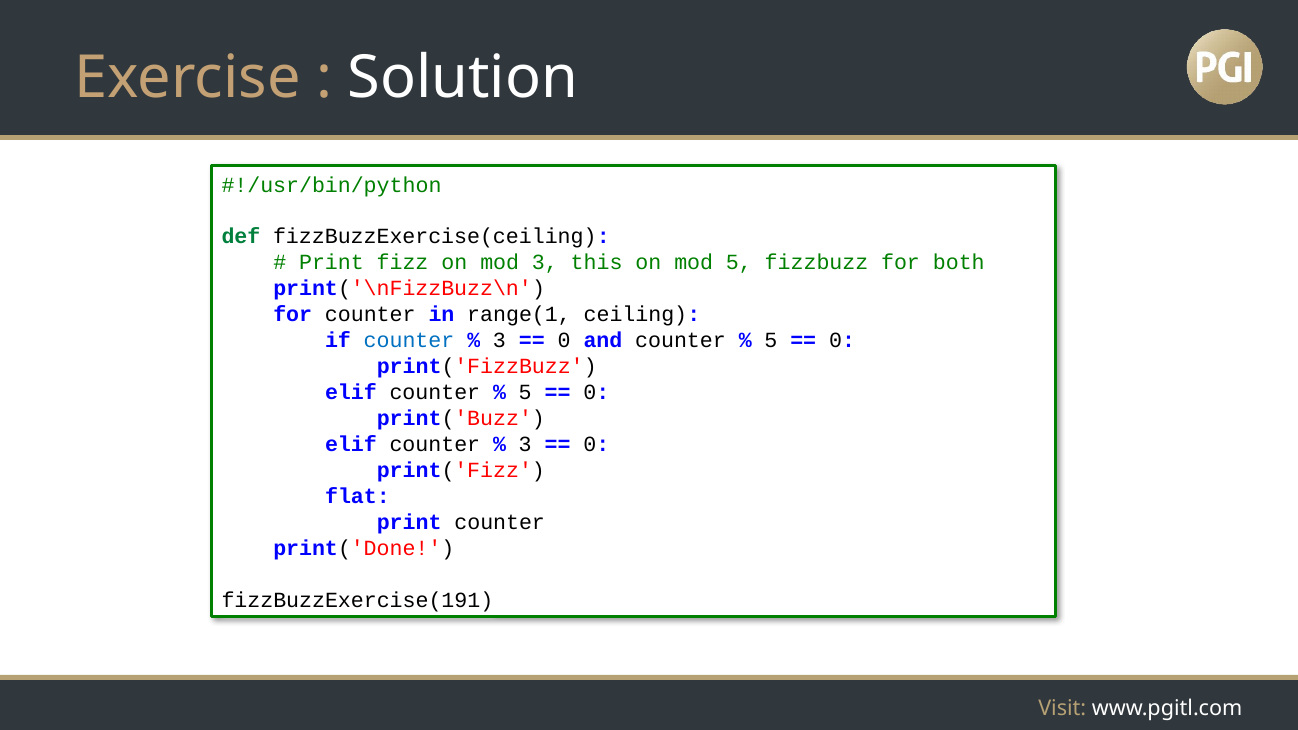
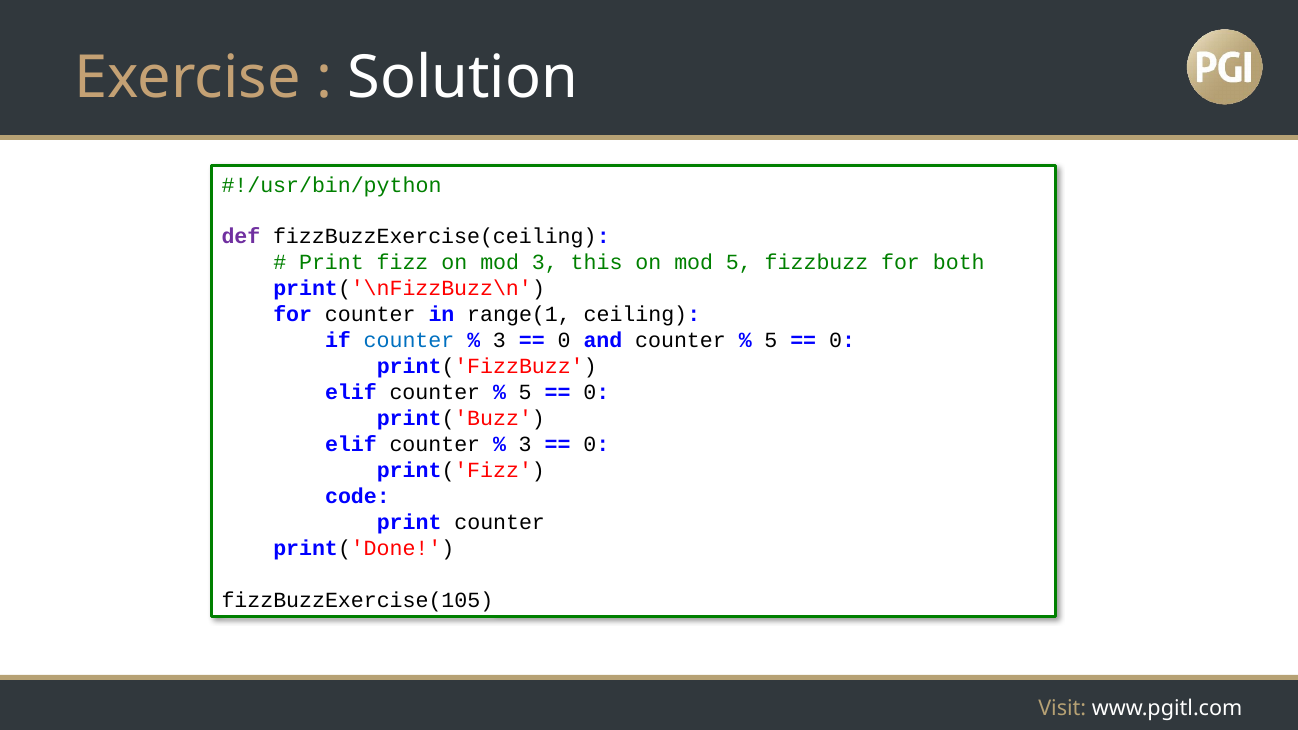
def colour: green -> purple
flat: flat -> code
fizzBuzzExercise(191: fizzBuzzExercise(191 -> fizzBuzzExercise(105
